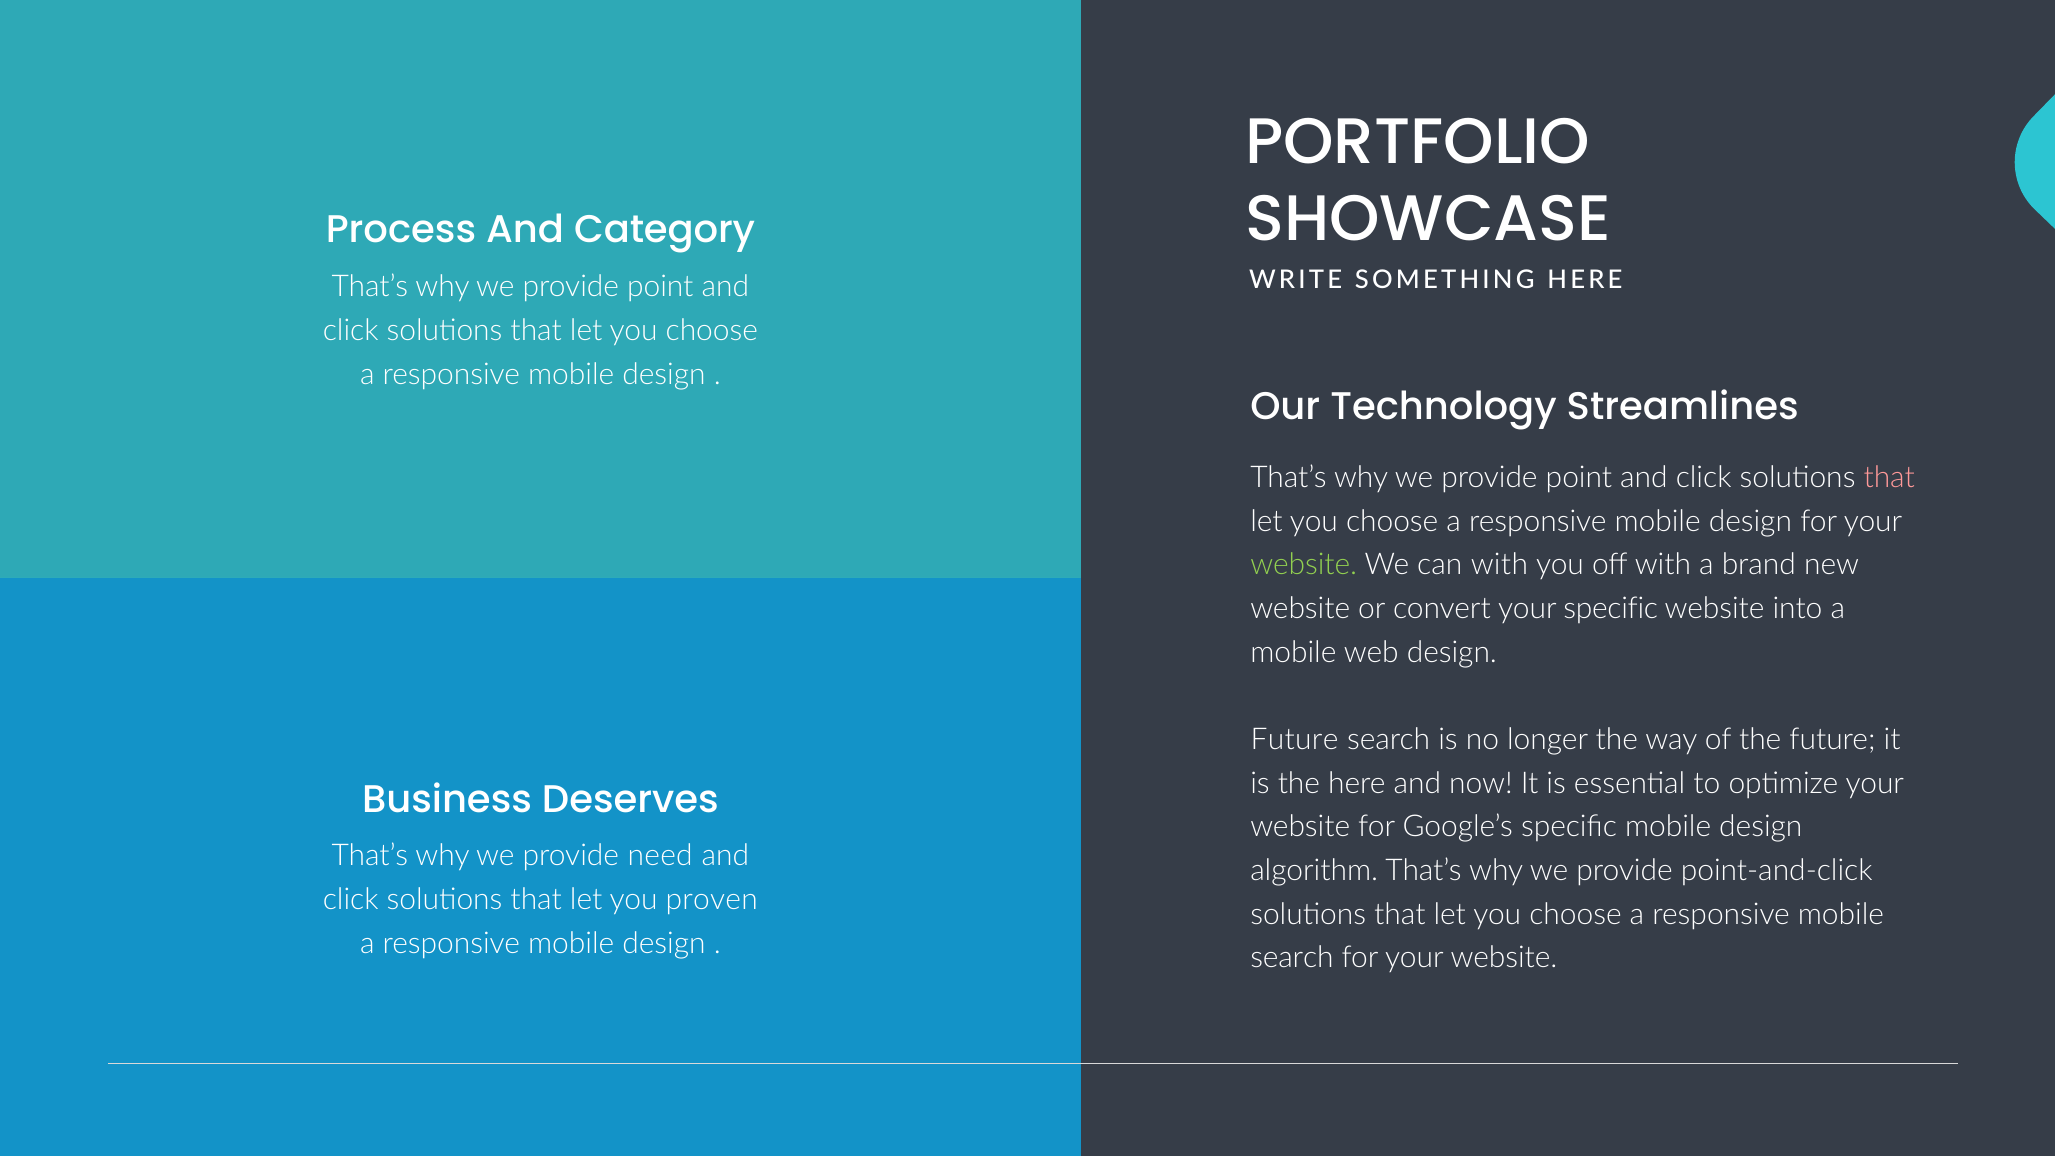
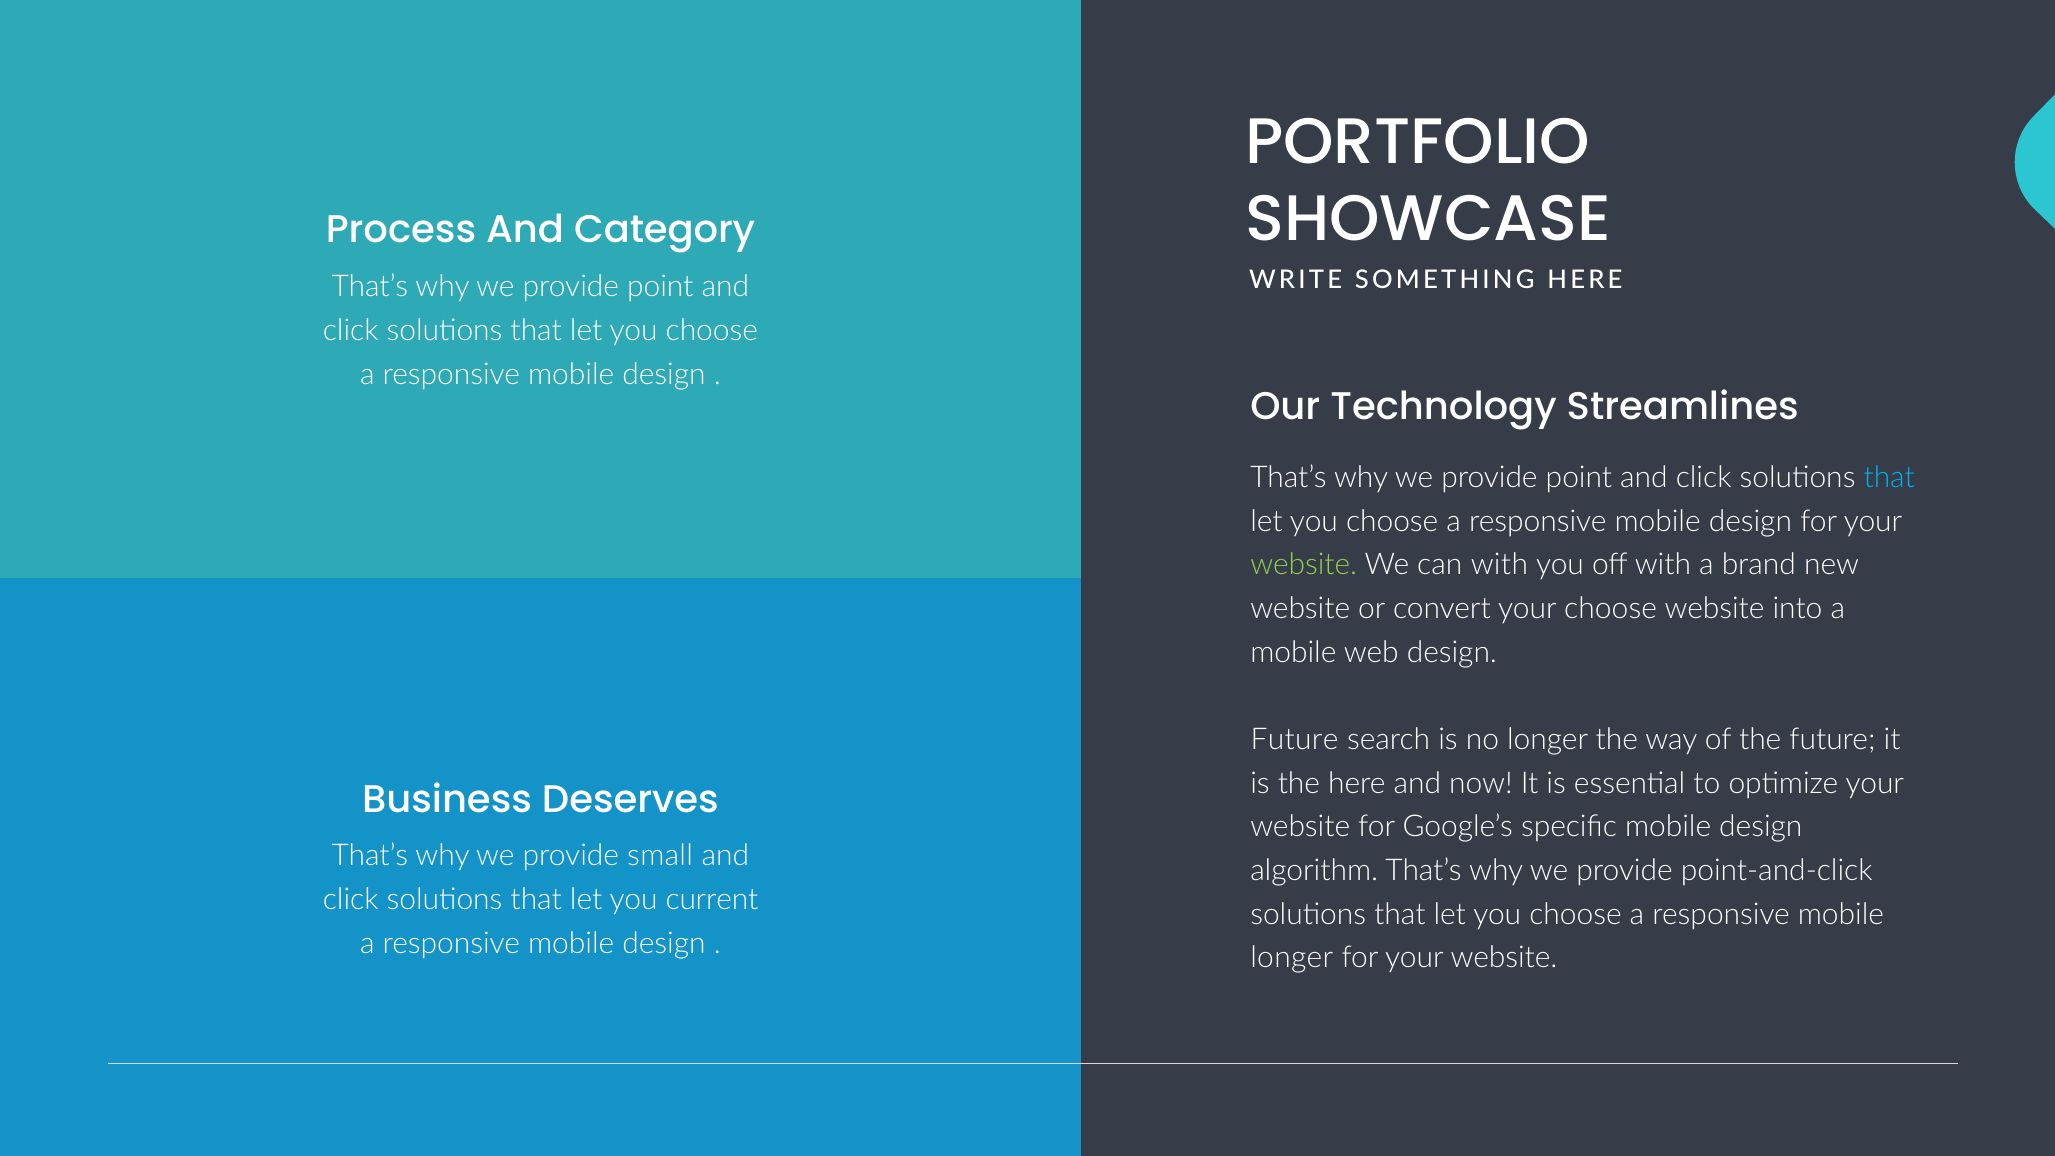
that at (1889, 478) colour: pink -> light blue
your specific: specific -> choose
need: need -> small
proven: proven -> current
search at (1292, 958): search -> longer
